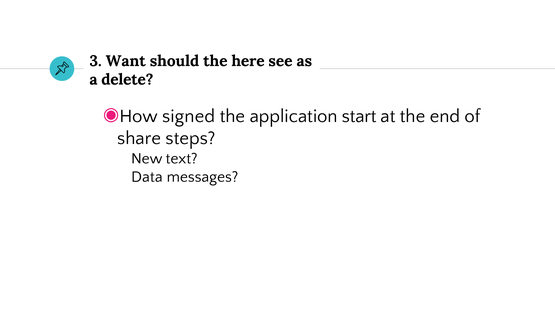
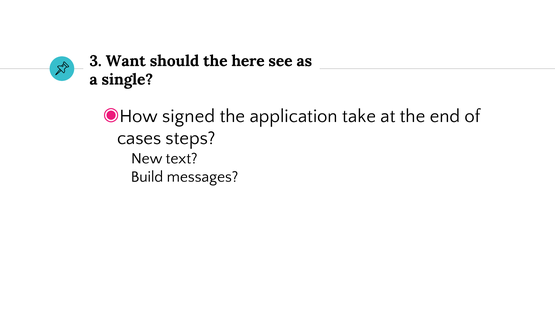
delete: delete -> single
start: start -> take
share: share -> cases
Data: Data -> Build
